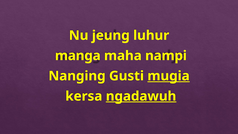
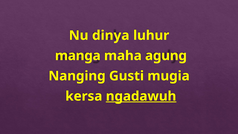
jeung: jeung -> dinya
nampi: nampi -> agung
mugia underline: present -> none
